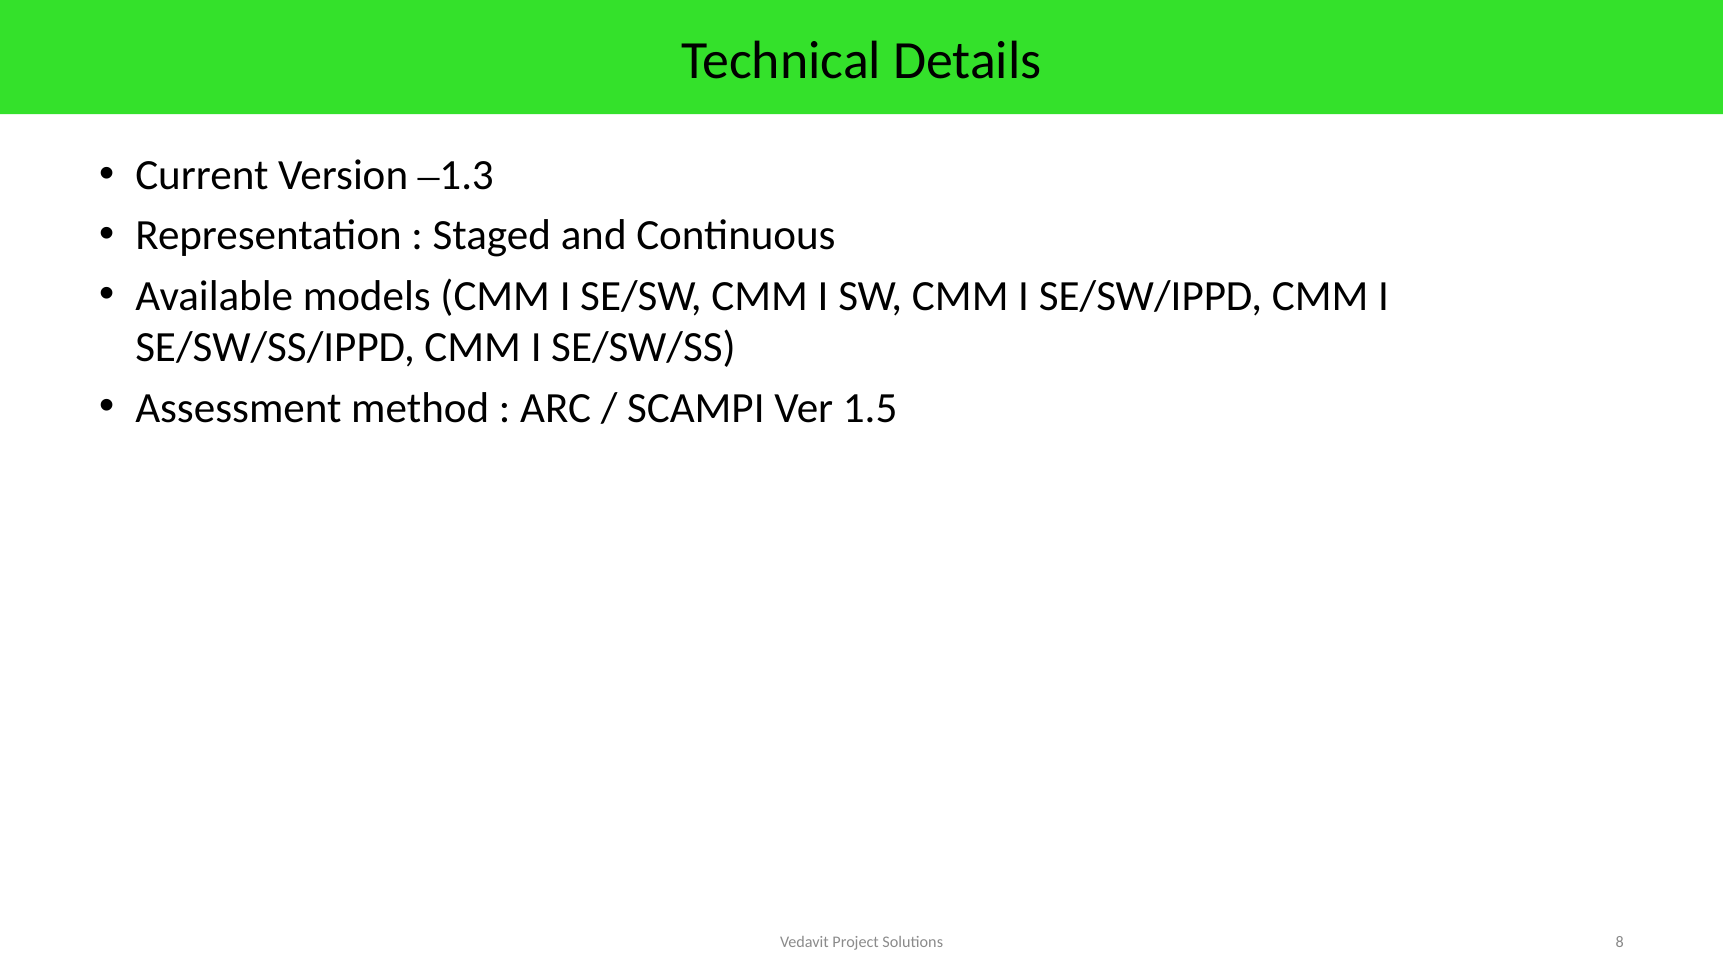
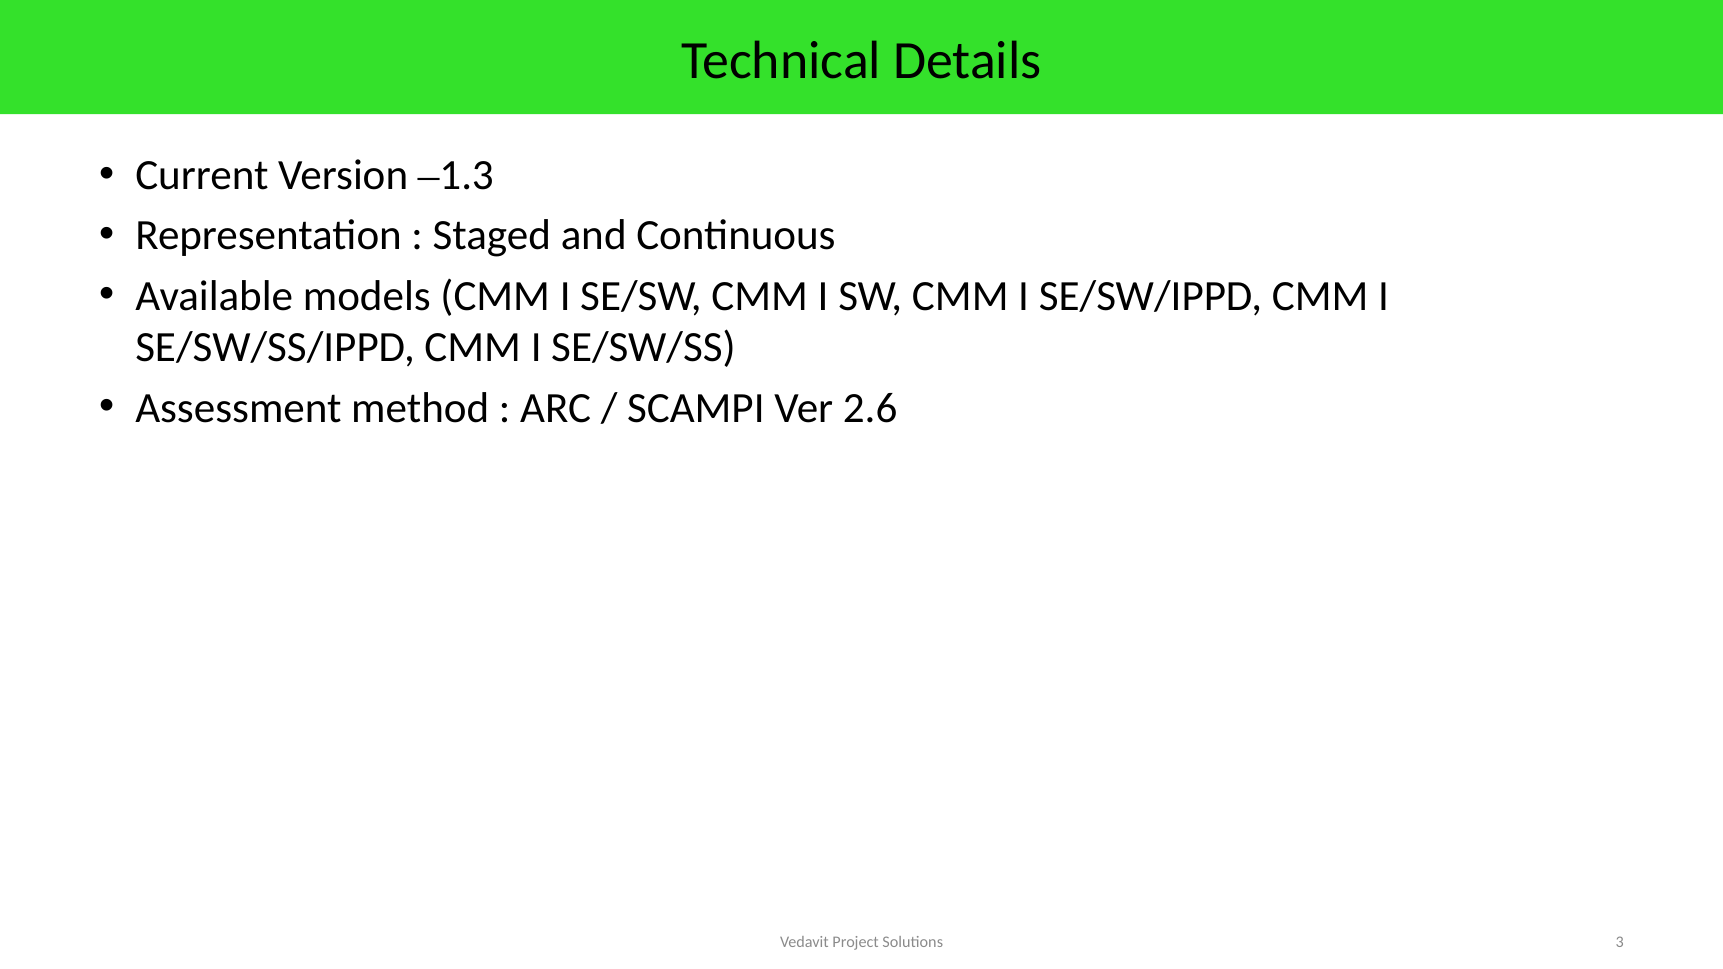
1.5: 1.5 -> 2.6
8: 8 -> 3
